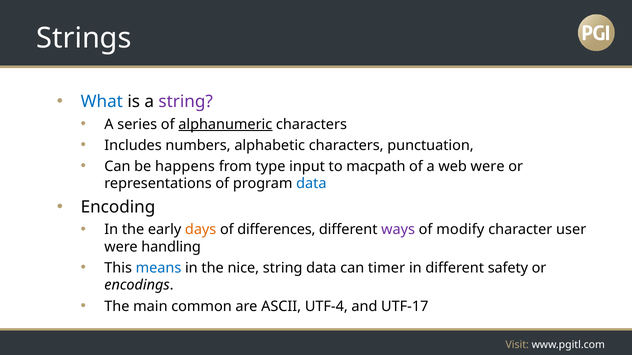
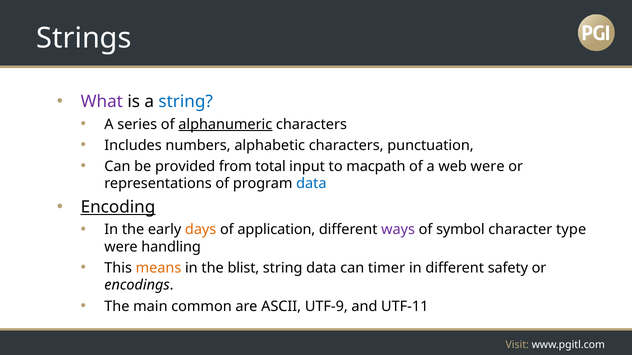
What colour: blue -> purple
string at (186, 102) colour: purple -> blue
happens: happens -> provided
type: type -> total
Encoding underline: none -> present
differences: differences -> application
modify: modify -> symbol
user: user -> type
means colour: blue -> orange
nice: nice -> blist
UTF-4: UTF-4 -> UTF-9
UTF-17: UTF-17 -> UTF-11
